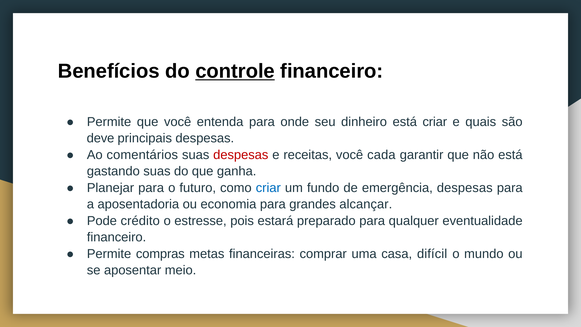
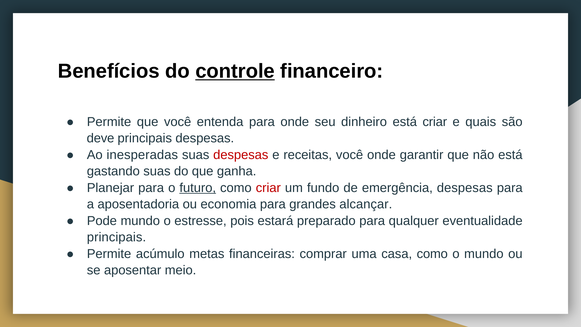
comentários: comentários -> inesperadas
você cada: cada -> onde
futuro underline: none -> present
criar at (268, 188) colour: blue -> red
Pode crédito: crédito -> mundo
financeiro at (117, 237): financeiro -> principais
compras: compras -> acúmulo
casa difícil: difícil -> como
